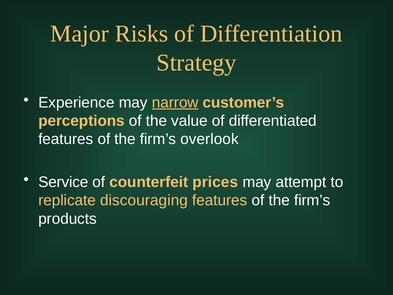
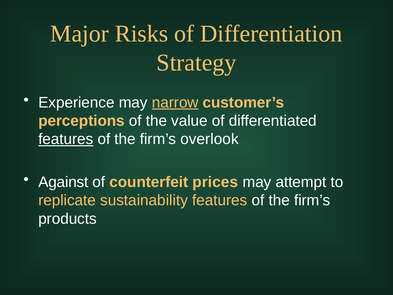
features at (66, 139) underline: none -> present
Service: Service -> Against
discouraging: discouraging -> sustainability
